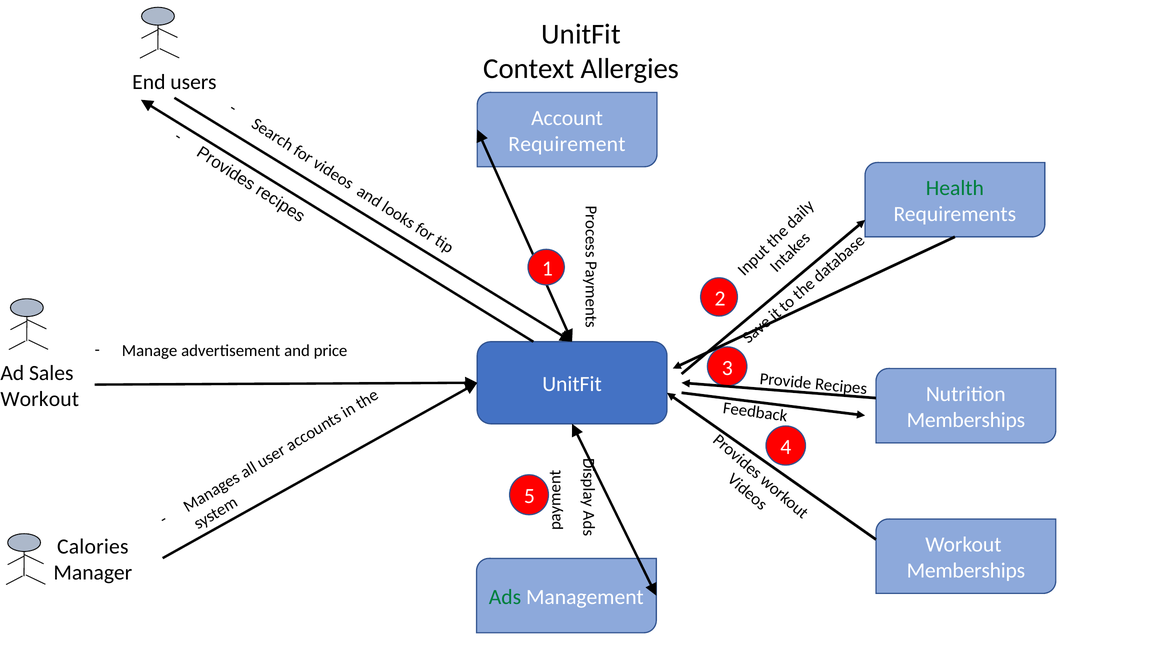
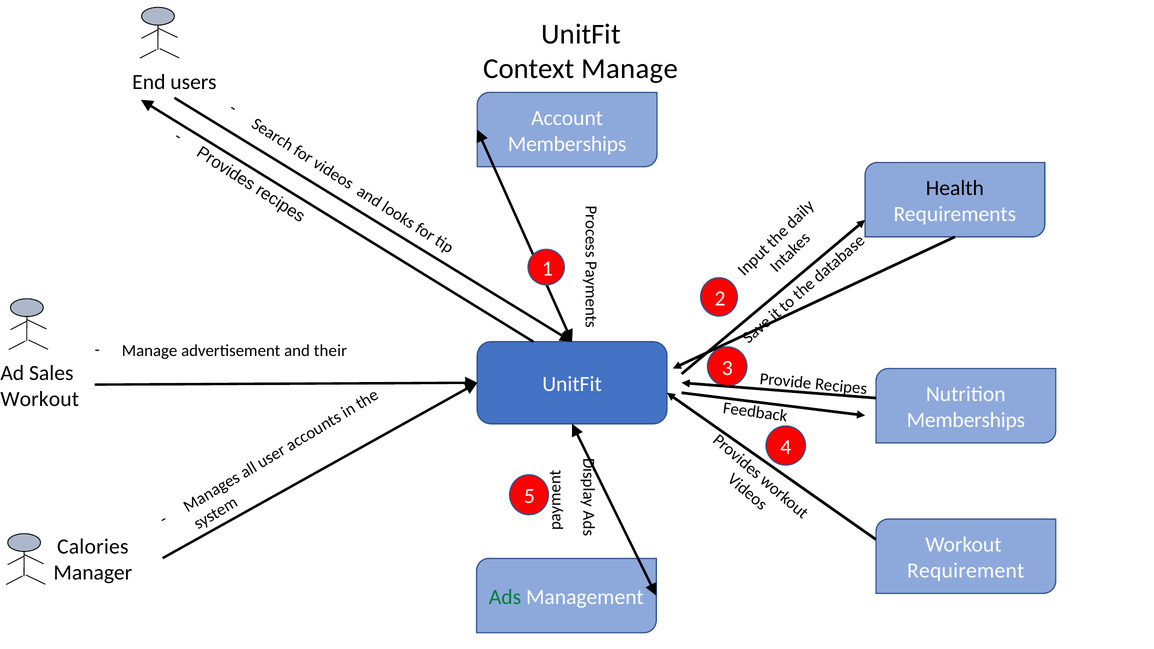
Context Allergies: Allergies -> Manage
Requirement at (567, 144): Requirement -> Memberships
Health colour: green -> black
price: price -> their
Memberships at (966, 571): Memberships -> Requirement
